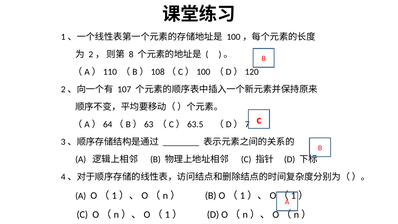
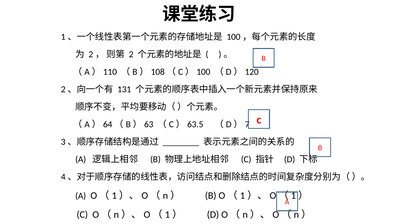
8: 8 -> 2
107: 107 -> 131
